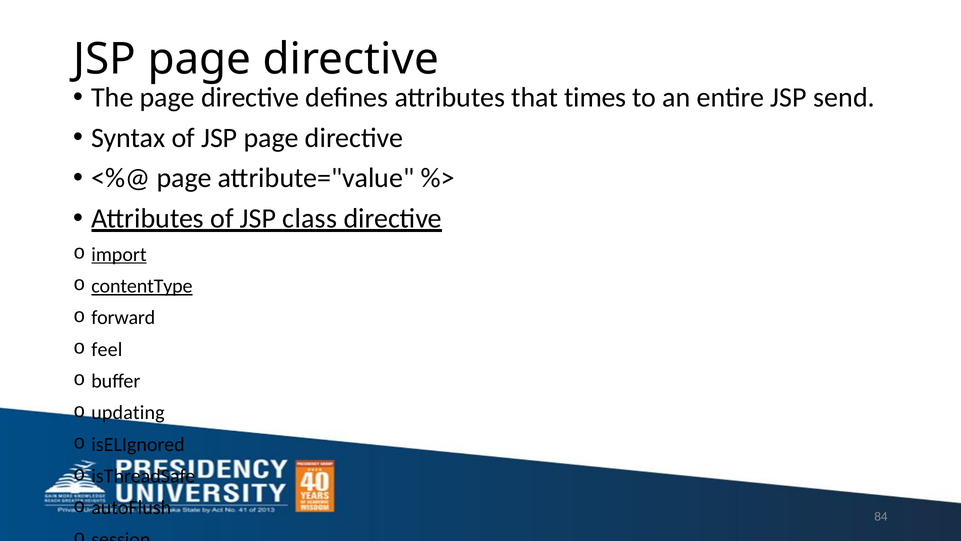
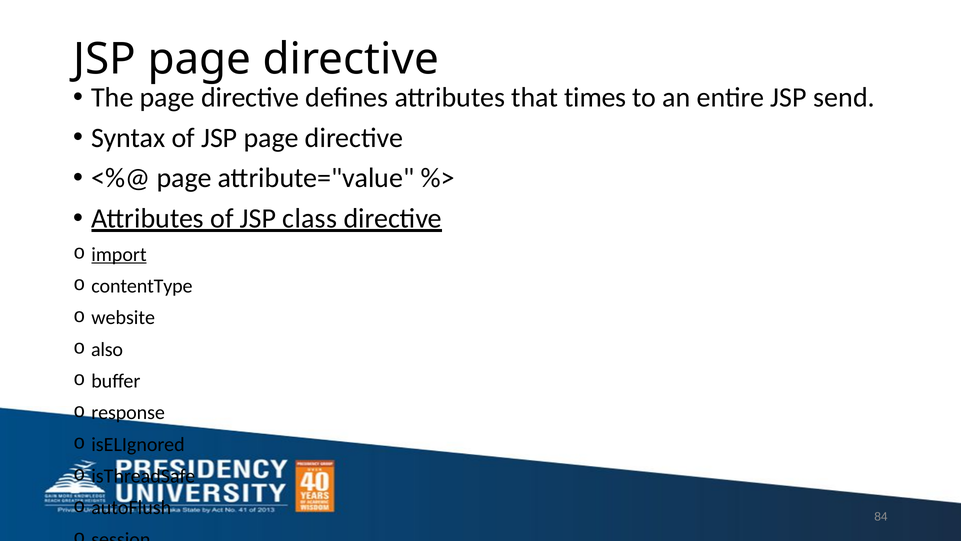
contentType underline: present -> none
forward: forward -> website
feel: feel -> also
updating: updating -> response
